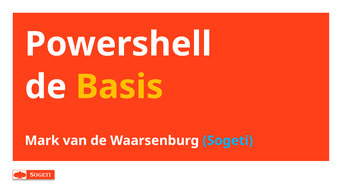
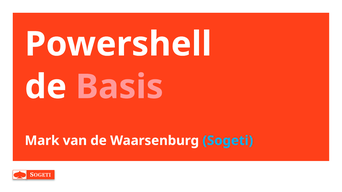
Basis colour: yellow -> pink
